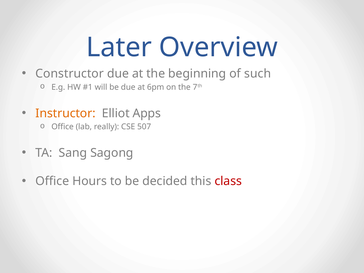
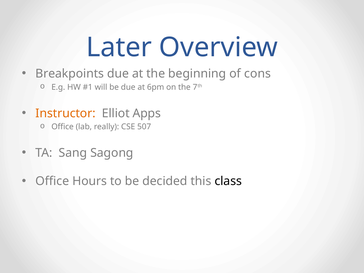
Constructor: Constructor -> Breakpoints
such: such -> cons
class colour: red -> black
